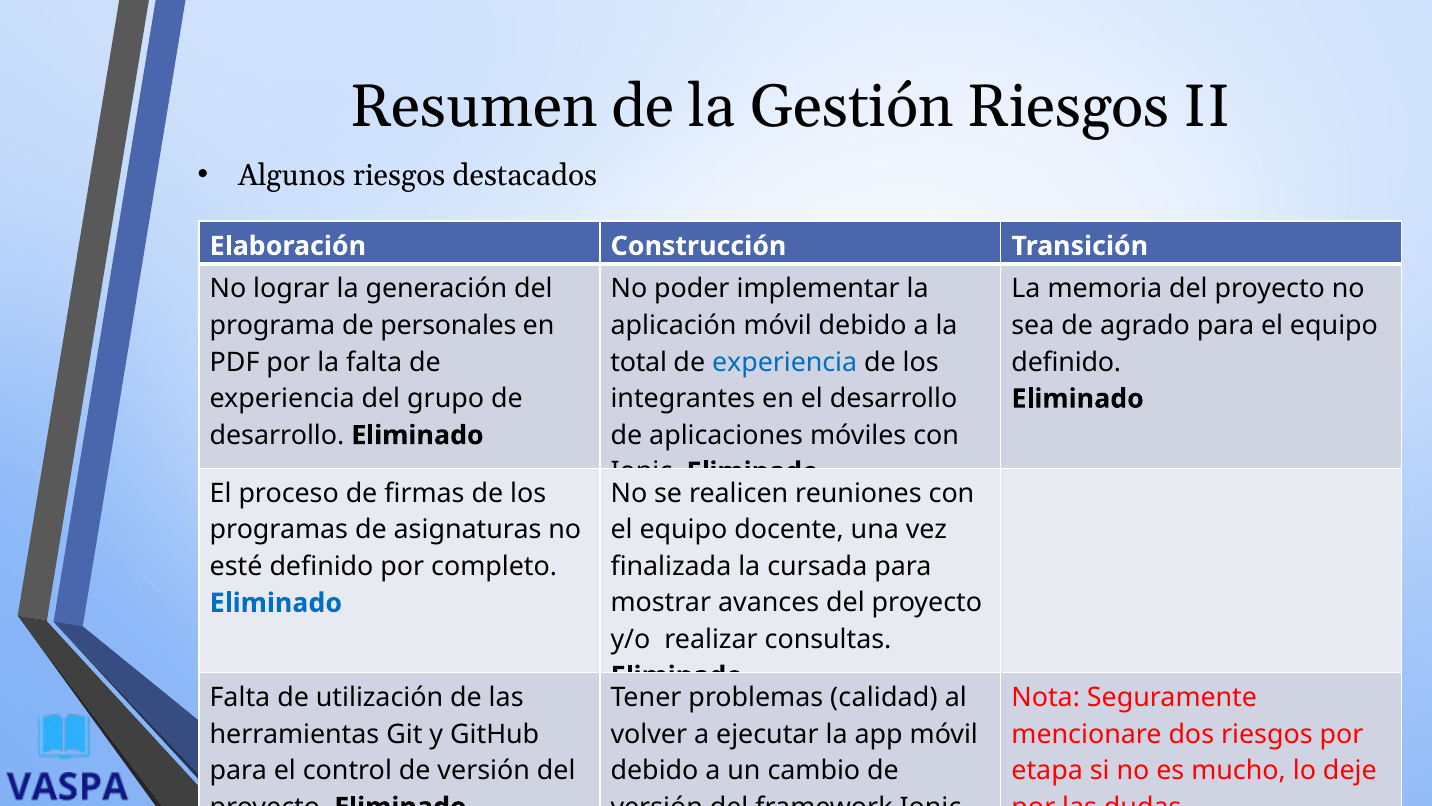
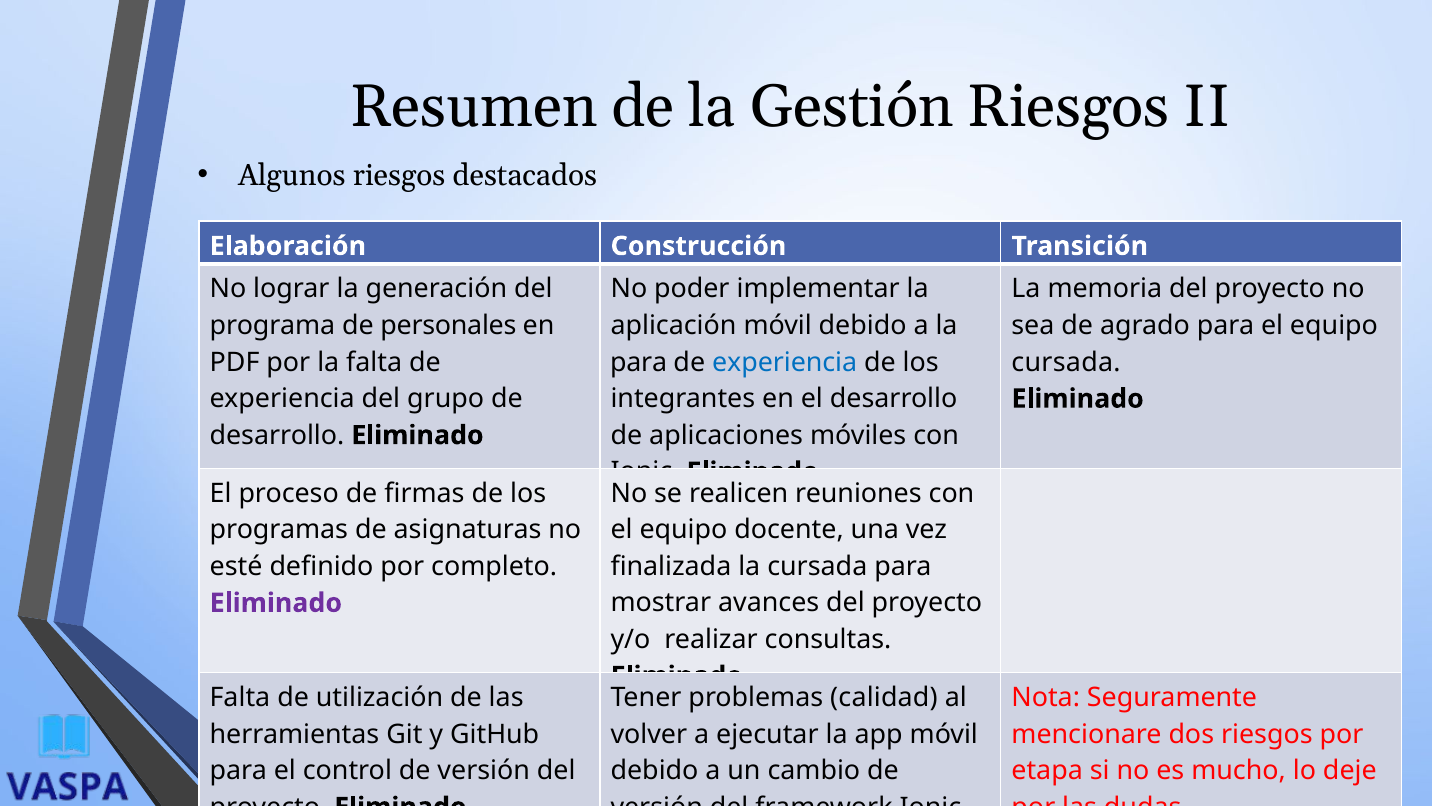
total at (639, 362): total -> para
definido at (1066, 362): definido -> cursada
Eliminado at (276, 603) colour: blue -> purple
